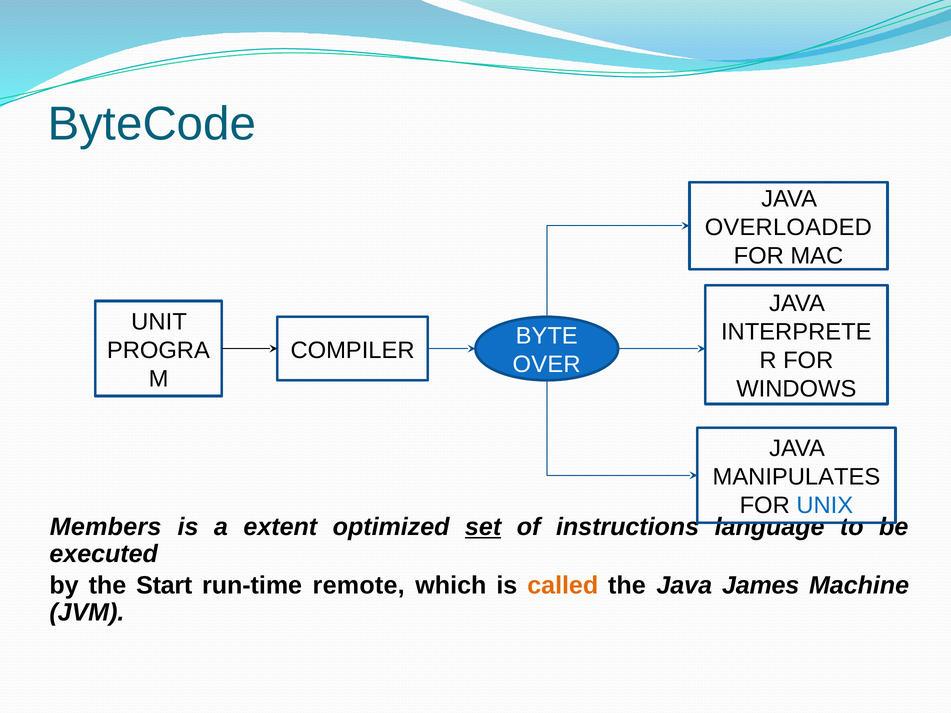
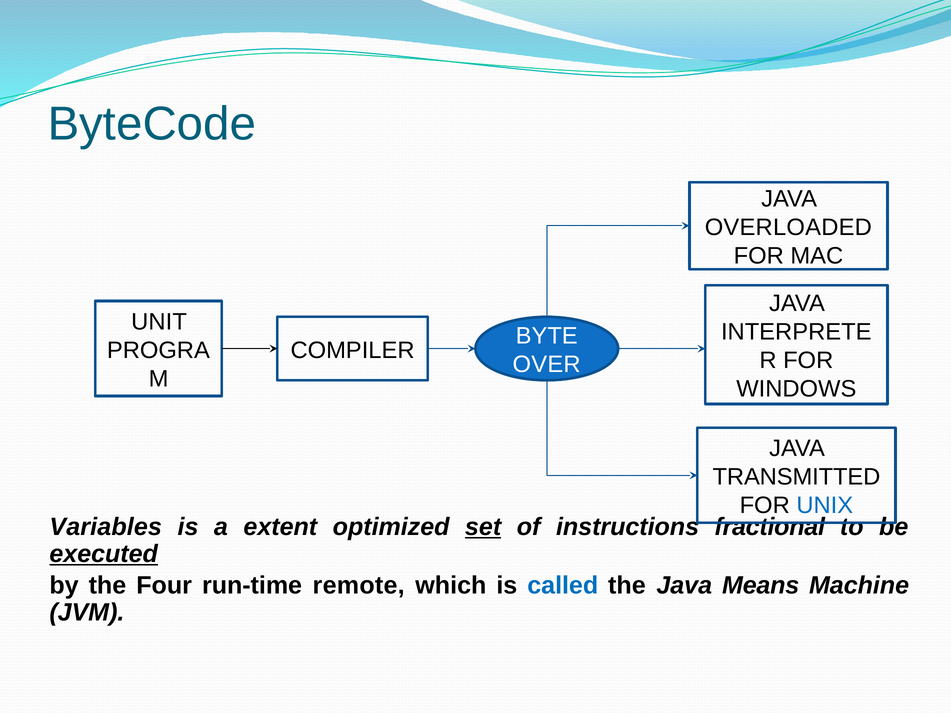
MANIPULATES: MANIPULATES -> TRANSMITTED
Members: Members -> Variables
language: language -> fractional
executed underline: none -> present
Start: Start -> Four
called colour: orange -> blue
James: James -> Means
